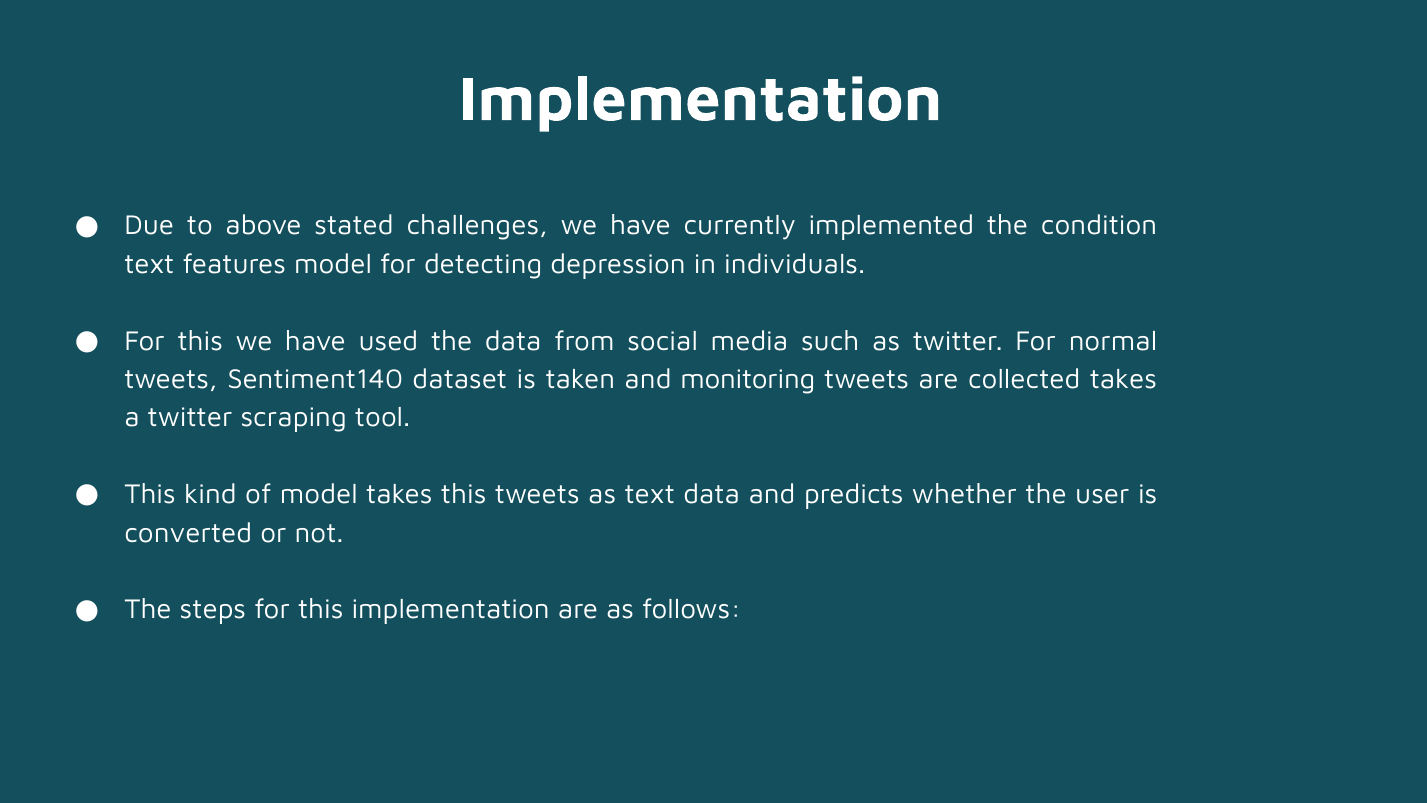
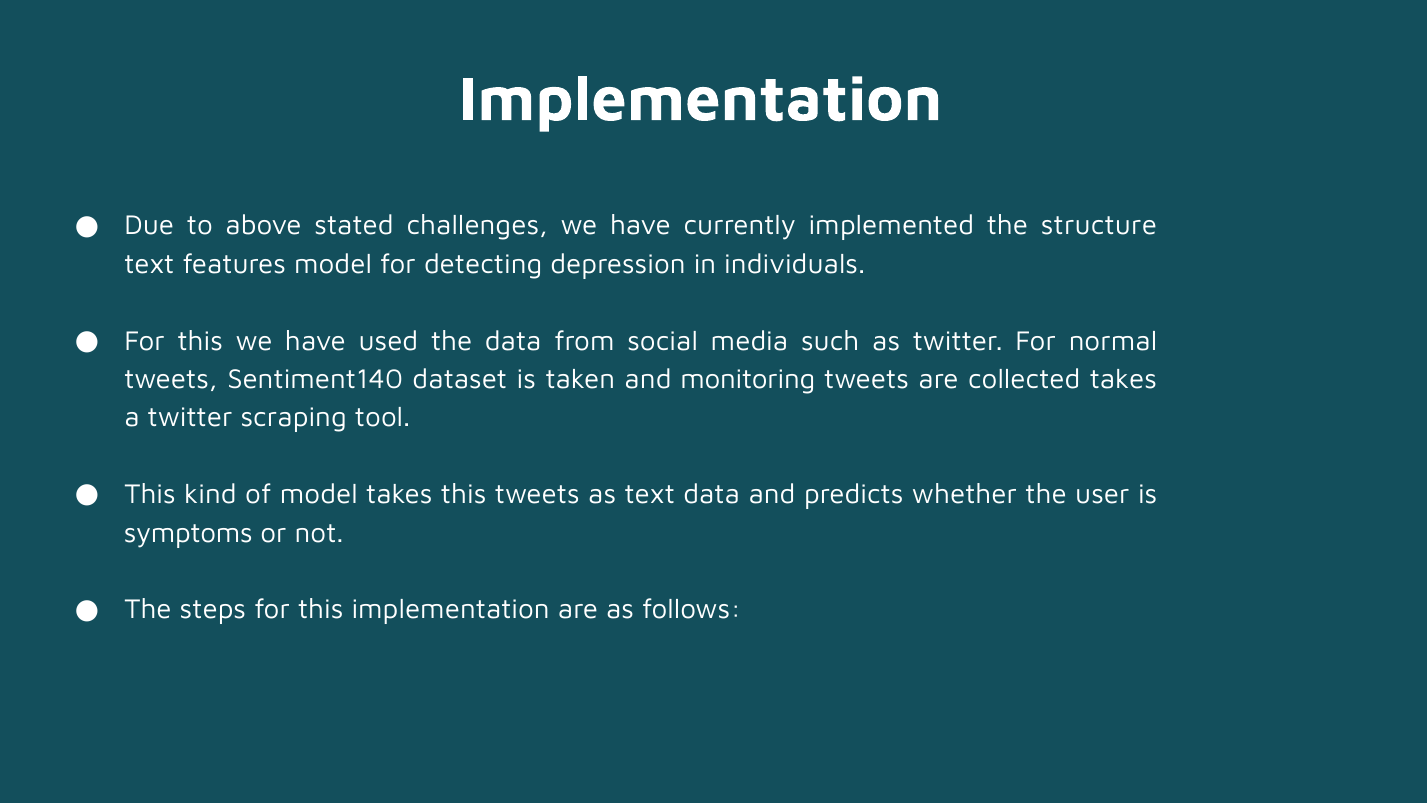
condition: condition -> structure
converted: converted -> symptoms
